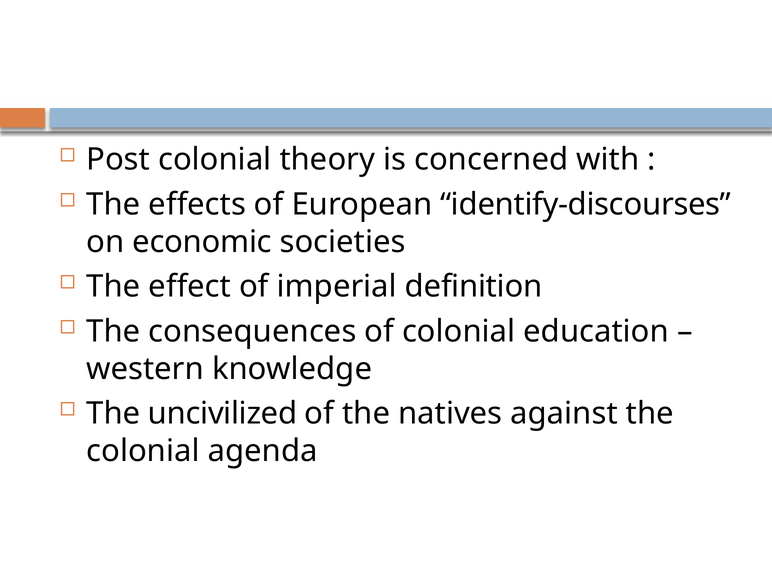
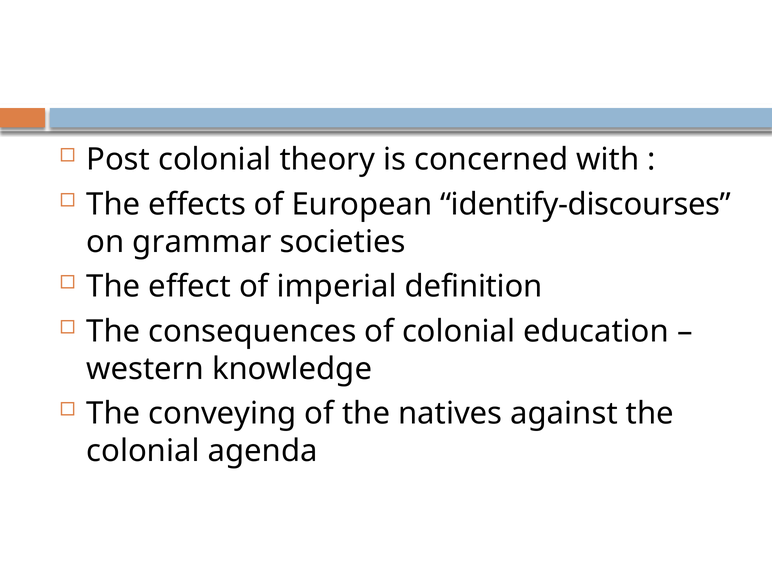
economic: economic -> grammar
uncivilized: uncivilized -> conveying
